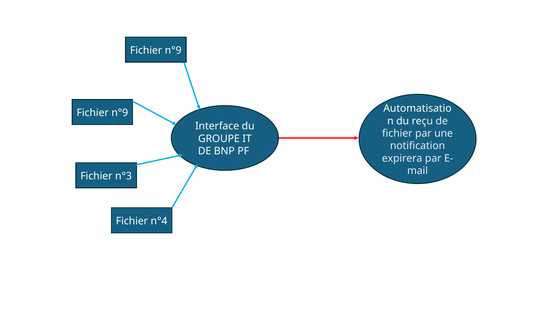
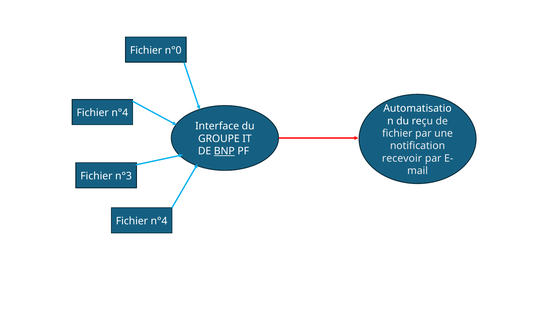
n°9 at (173, 50): n°9 -> n°0
n°9 at (120, 113): n°9 -> n°4
BNP underline: none -> present
expirera: expirera -> recevoir
